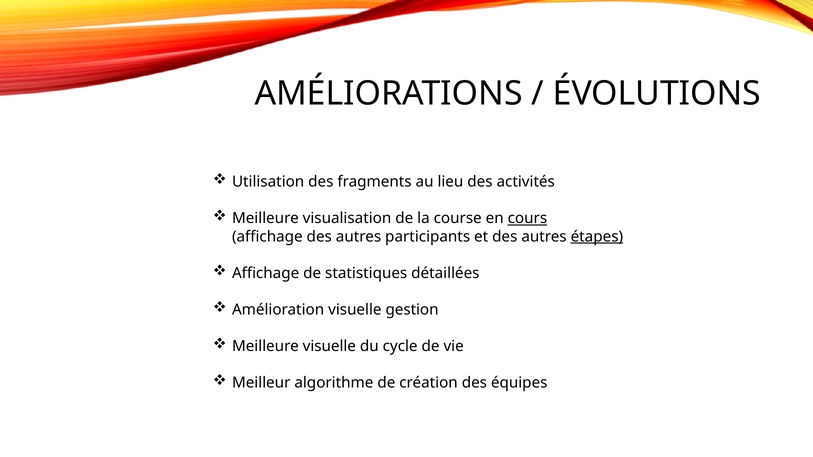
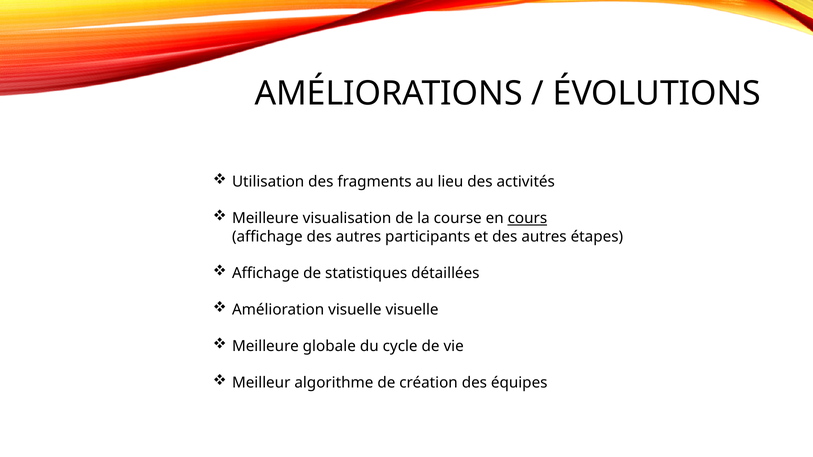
étapes underline: present -> none
visuelle gestion: gestion -> visuelle
Meilleure visuelle: visuelle -> globale
